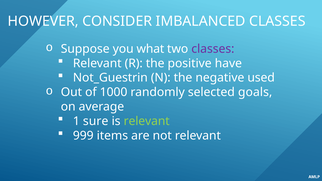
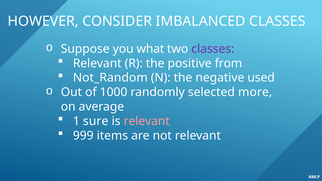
have: have -> from
Not_Guestrin: Not_Guestrin -> Not_Random
goals: goals -> more
relevant at (147, 121) colour: light green -> pink
